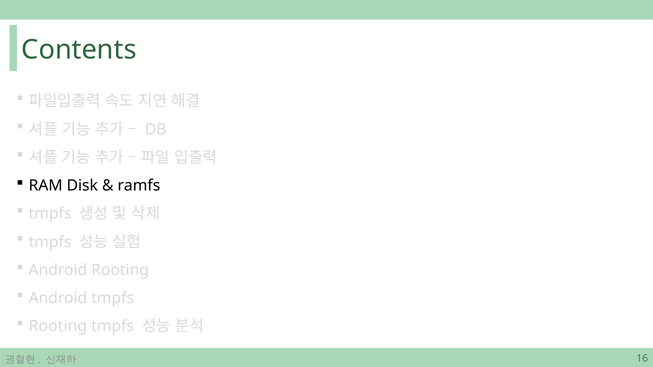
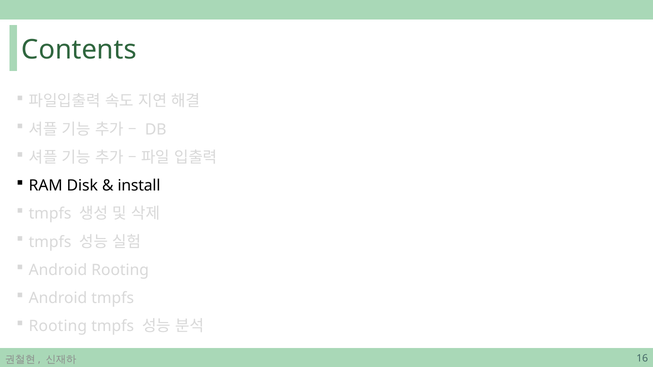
ramfs: ramfs -> install
